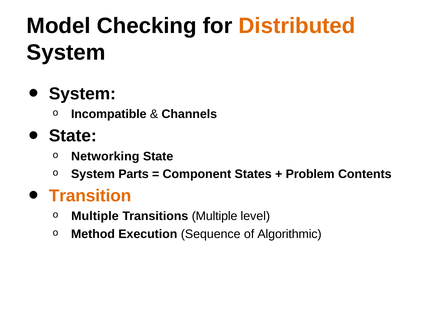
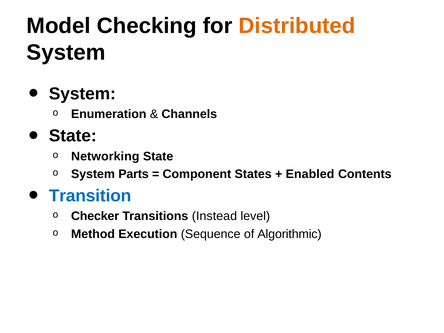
Incompatible: Incompatible -> Enumeration
Problem: Problem -> Enabled
Transition colour: orange -> blue
Multiple at (95, 216): Multiple -> Checker
Transitions Multiple: Multiple -> Instead
